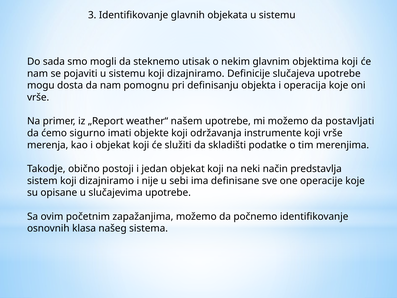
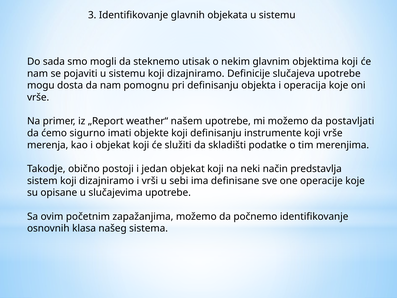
koji održavanja: održavanja -> definisanju
nije: nije -> vrši
